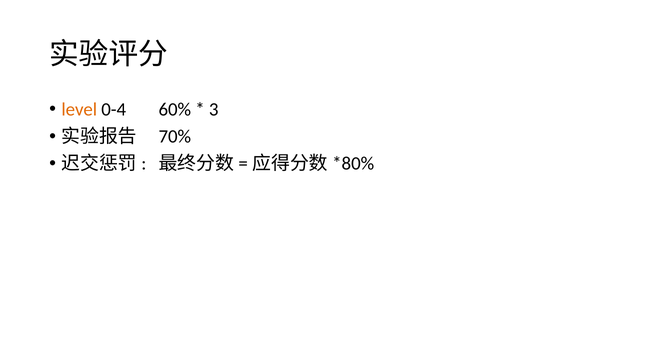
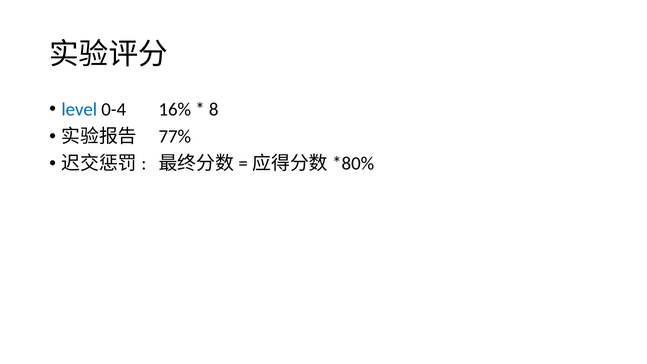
level colour: orange -> blue
60%: 60% -> 16%
3: 3 -> 8
70%: 70% -> 77%
